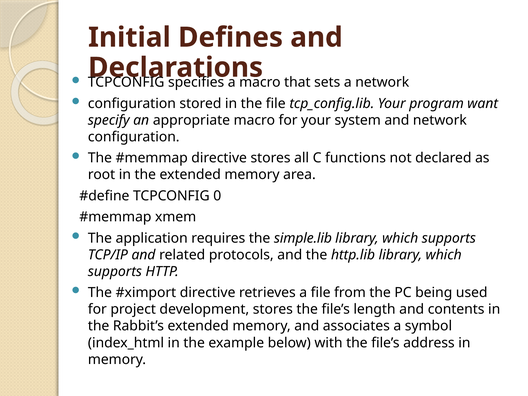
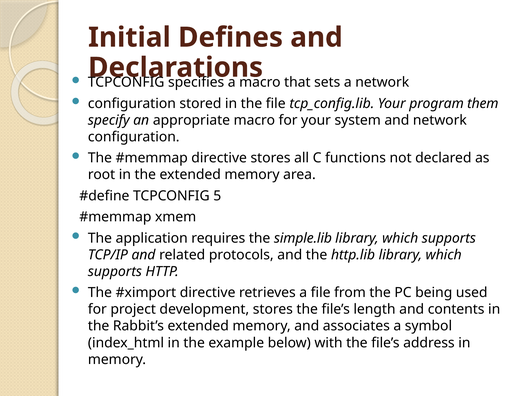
want: want -> them
0: 0 -> 5
